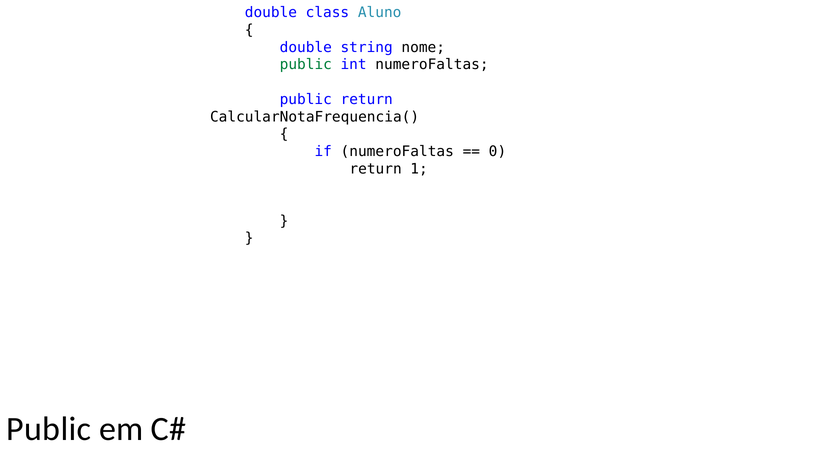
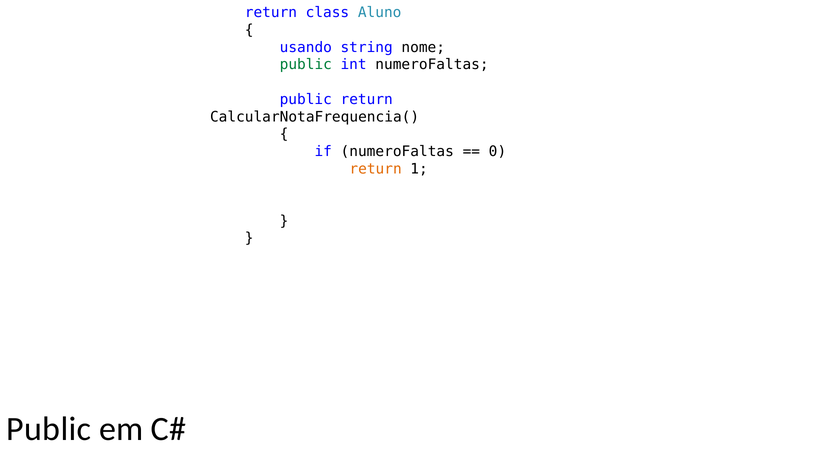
double at (271, 13): double -> return
double at (306, 47): double -> usando
return at (376, 169) colour: black -> orange
